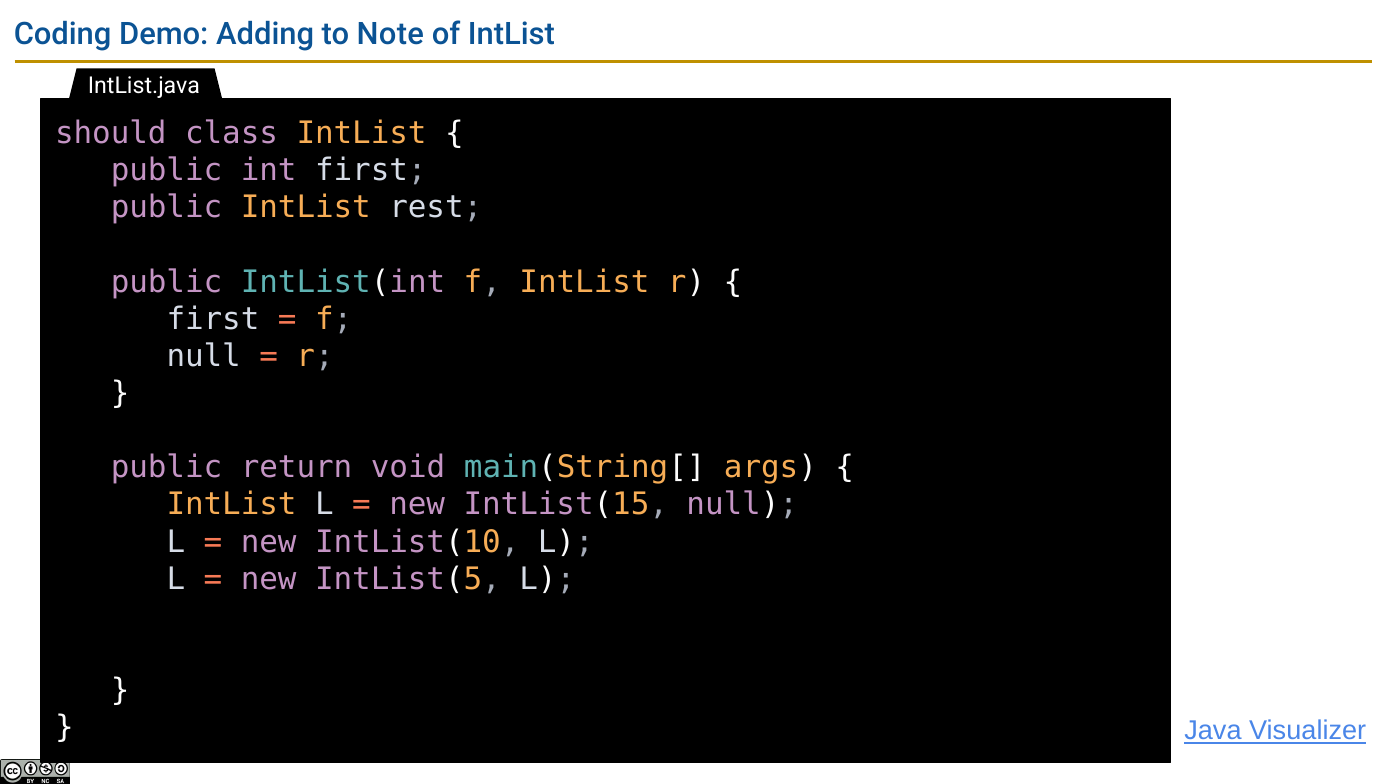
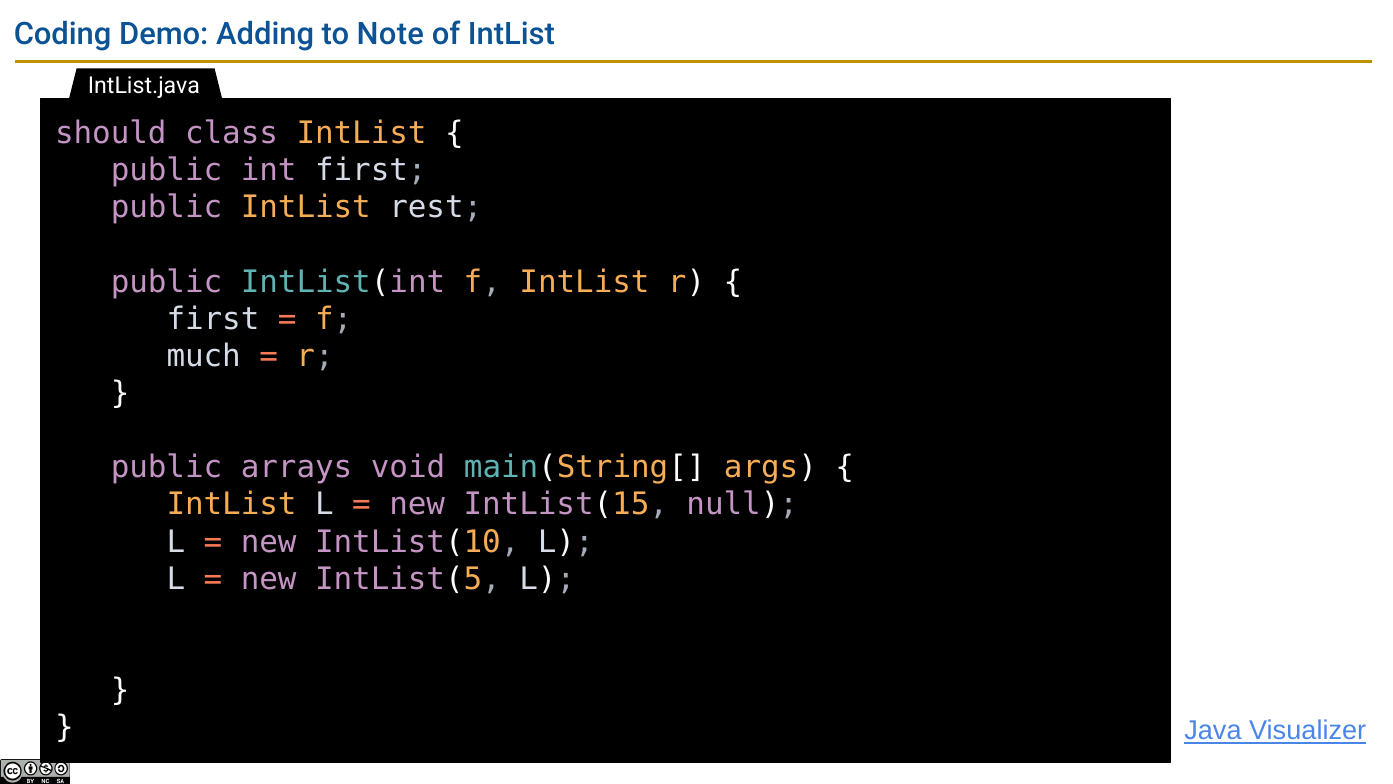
null at (204, 356): null -> much
return: return -> arrays
